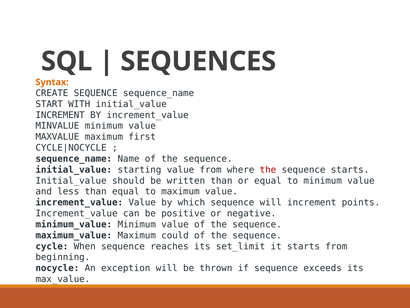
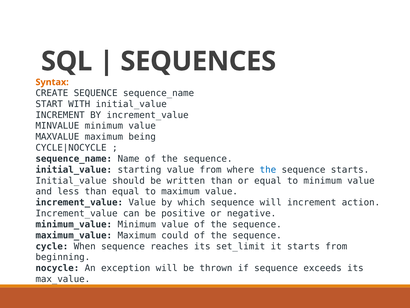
first: first -> being
the at (268, 169) colour: red -> blue
points: points -> action
